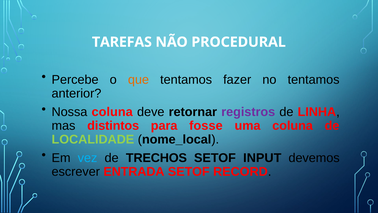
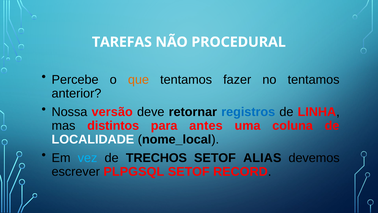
Nossa coluna: coluna -> versão
registros colour: purple -> blue
fosse: fosse -> antes
LOCALIDADE colour: light green -> white
INPUT: INPUT -> ALIAS
ENTRADA: ENTRADA -> PLPGSQL
